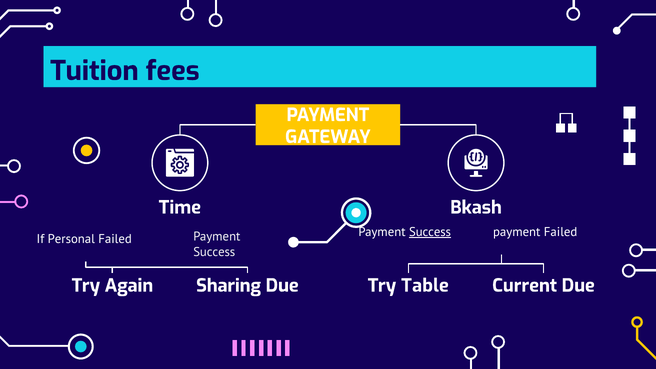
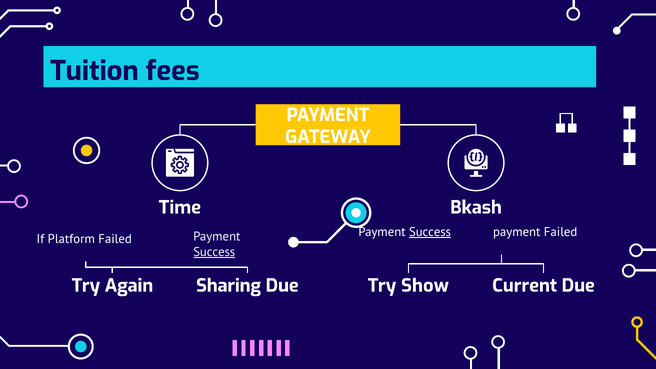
Personal: Personal -> Platform
Success at (214, 252) underline: none -> present
Table: Table -> Show
